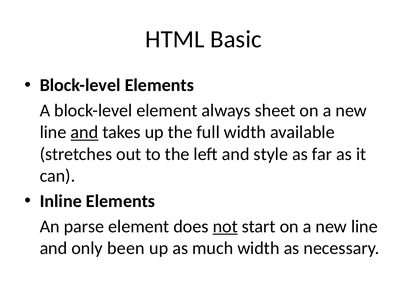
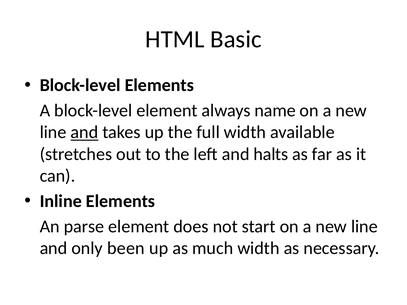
sheet: sheet -> name
style: style -> halts
not underline: present -> none
